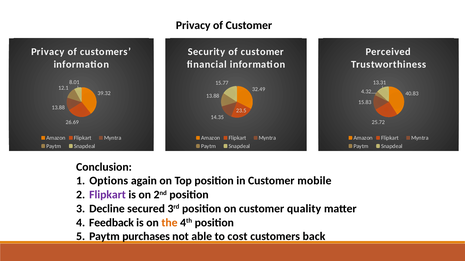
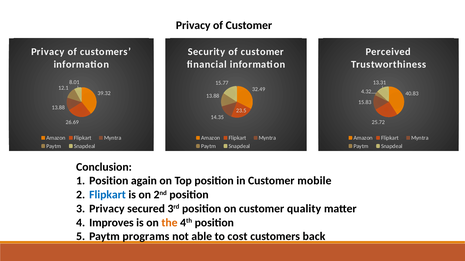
Options at (109, 181): Options -> Position
Flipkart at (108, 195) colour: purple -> blue
Decline at (107, 209): Decline -> Privacy
Feedback: Feedback -> Improves
purchases: purchases -> programs
